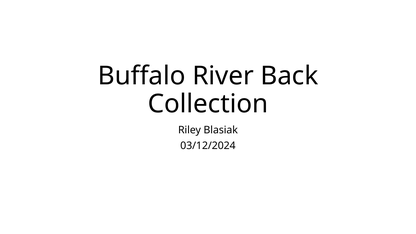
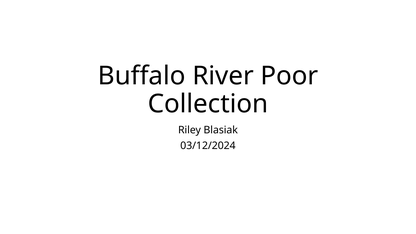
Back: Back -> Poor
